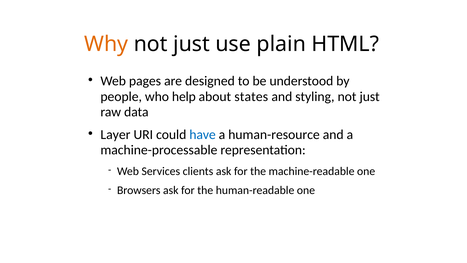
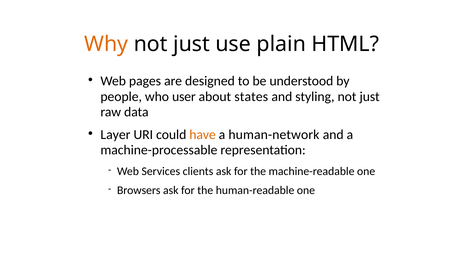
help: help -> user
have colour: blue -> orange
human-resource: human-resource -> human-network
